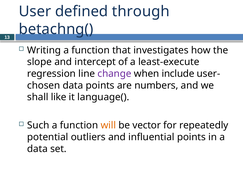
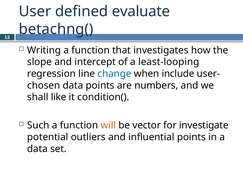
through: through -> evaluate
least-execute: least-execute -> least-looping
change colour: purple -> blue
language(: language( -> condition(
repeatedly: repeatedly -> investigate
